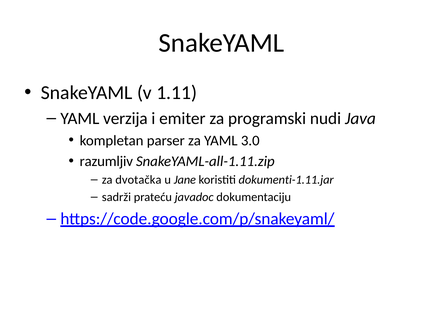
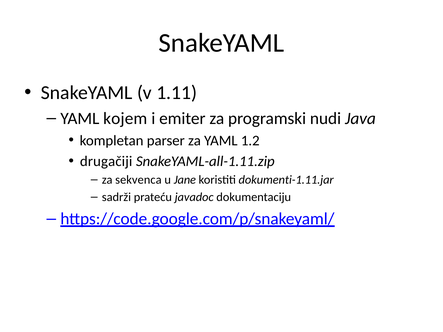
verzija: verzija -> kojem
3.0: 3.0 -> 1.2
razumljiv: razumljiv -> drugačiji
dvotačka: dvotačka -> sekvenca
